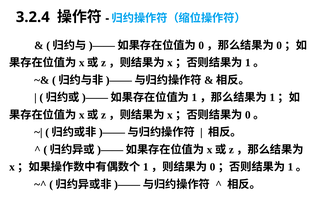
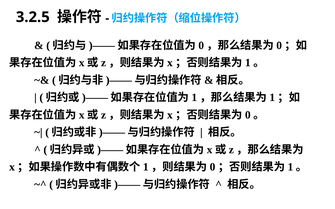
3.2.4: 3.2.4 -> 3.2.5
